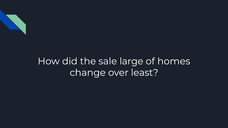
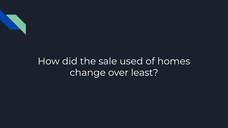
large: large -> used
